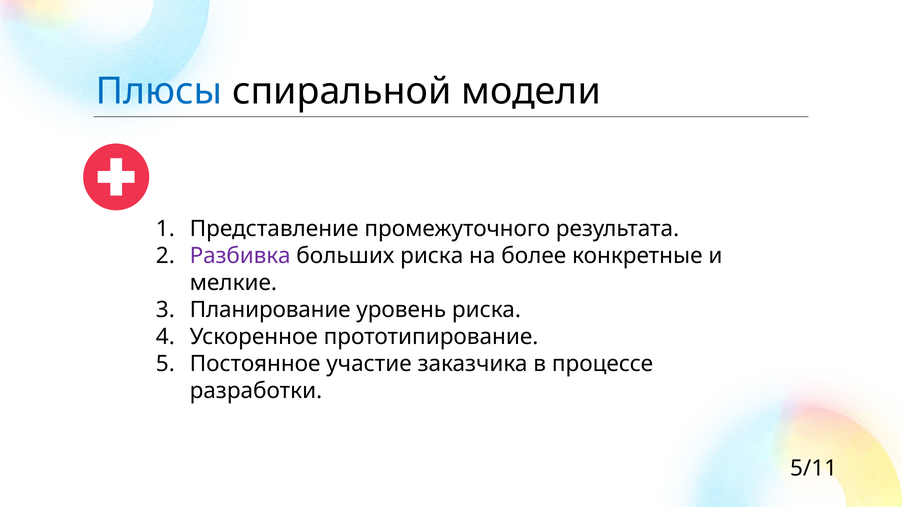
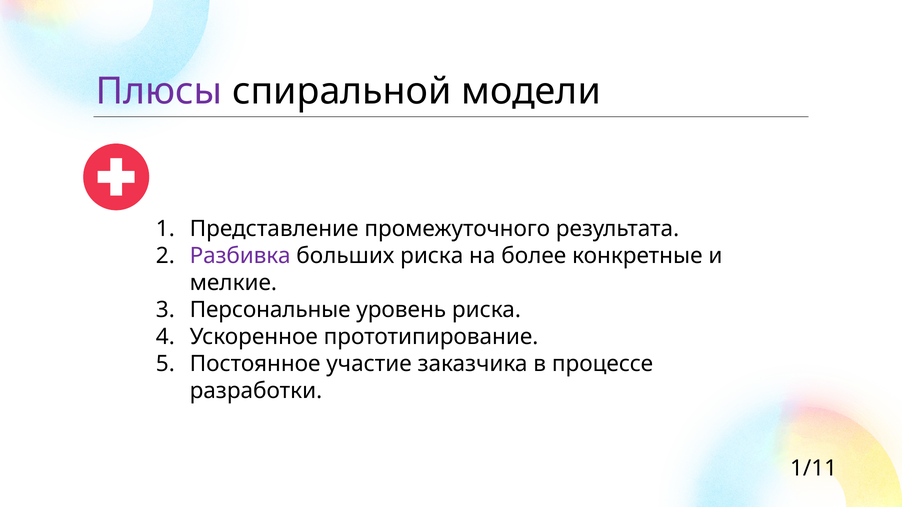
Плюсы colour: blue -> purple
Планирование: Планирование -> Персональные
5/11: 5/11 -> 1/11
